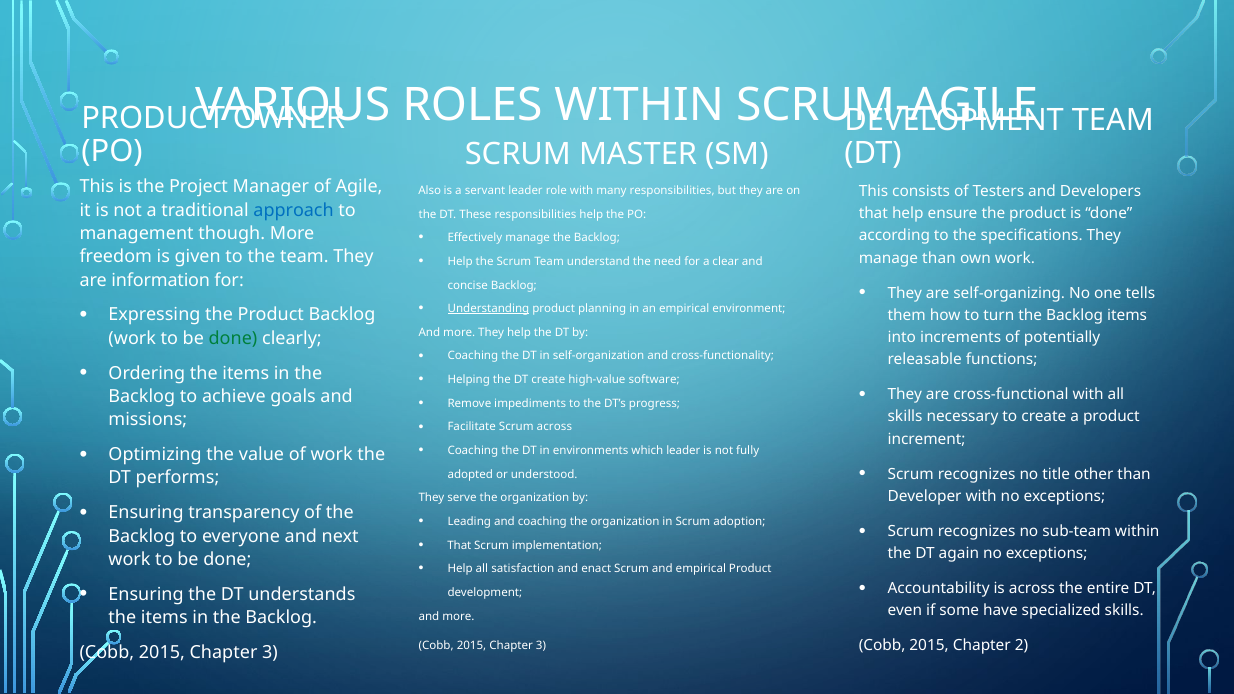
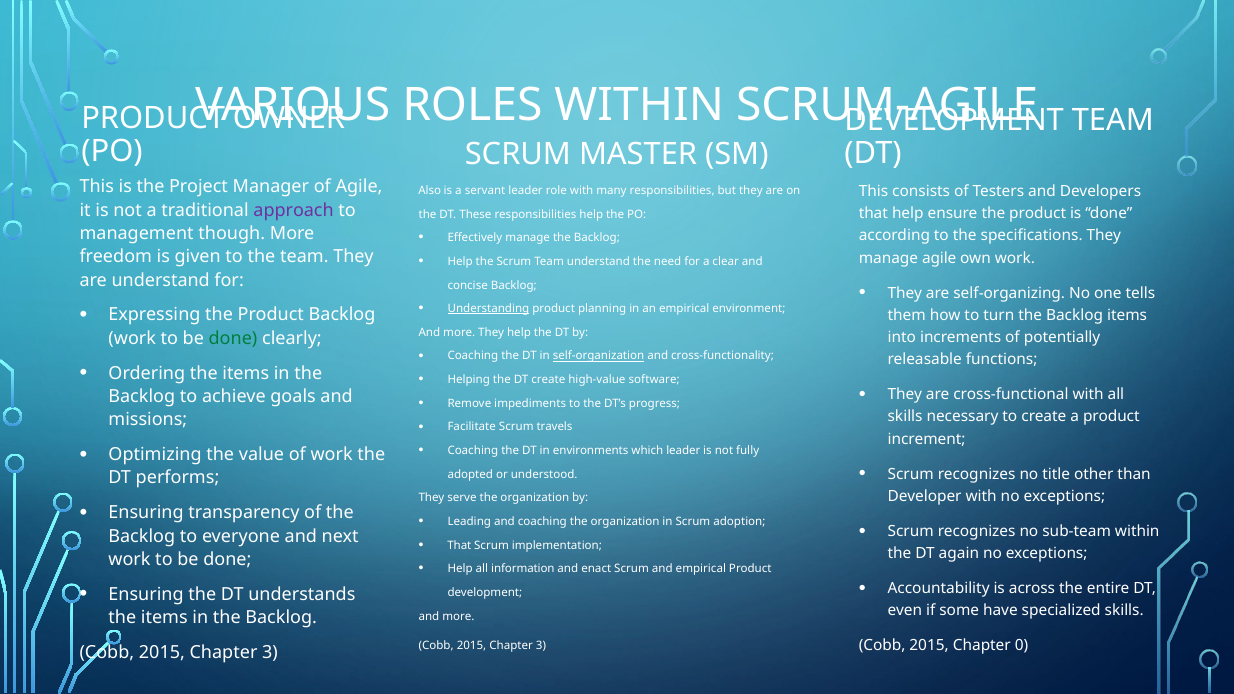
approach colour: blue -> purple
manage than: than -> agile
are information: information -> understand
self-organization underline: none -> present
Scrum across: across -> travels
satisfaction: satisfaction -> information
2: 2 -> 0
